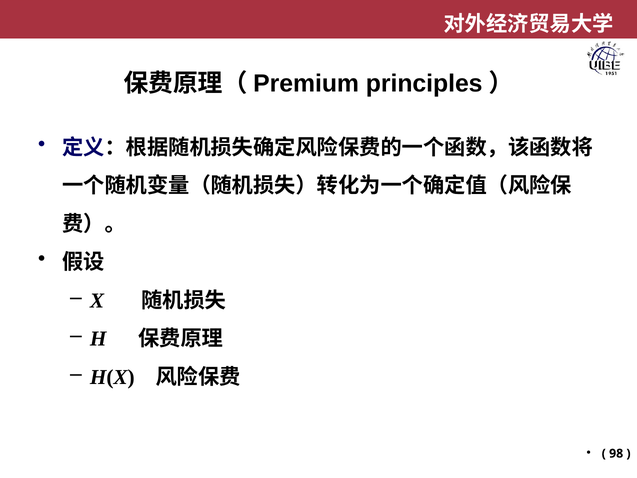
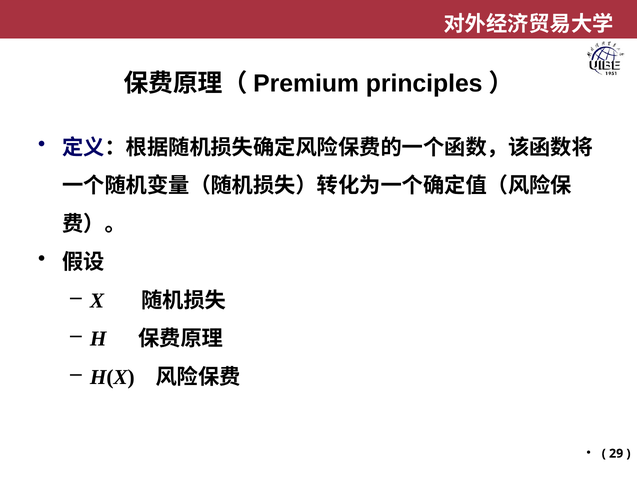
98: 98 -> 29
